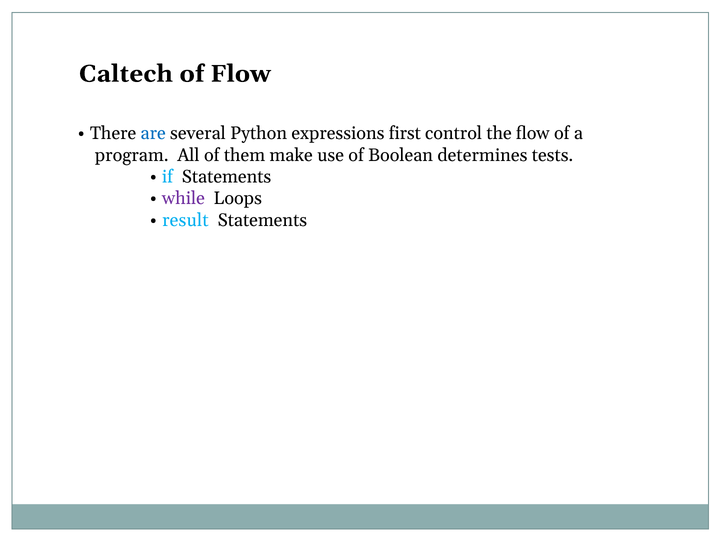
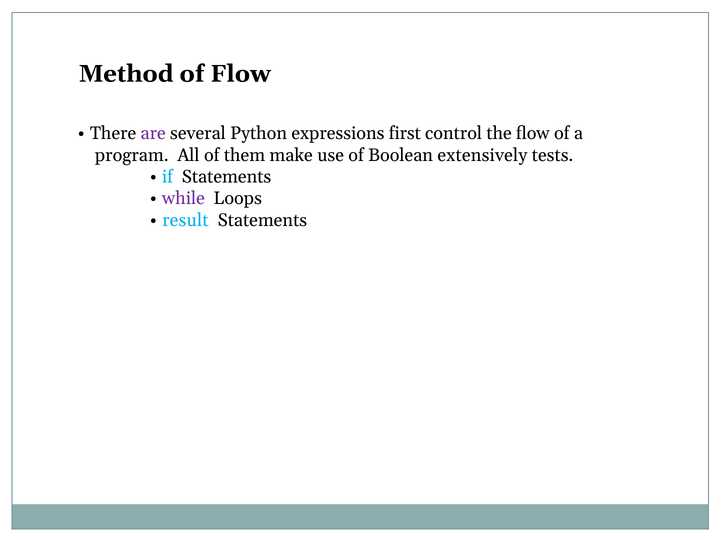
Caltech: Caltech -> Method
are colour: blue -> purple
determines: determines -> extensively
